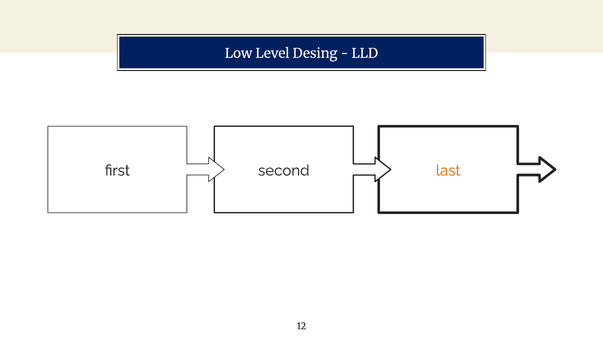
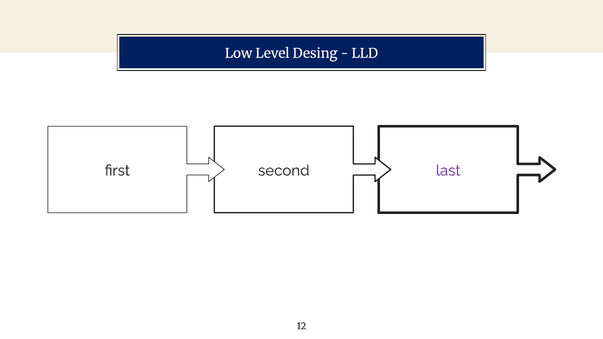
last colour: orange -> purple
